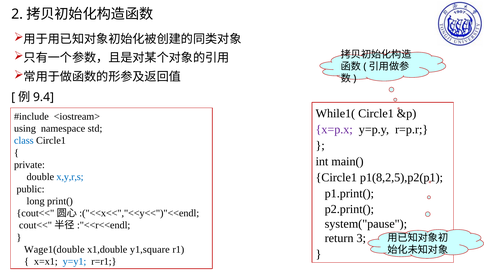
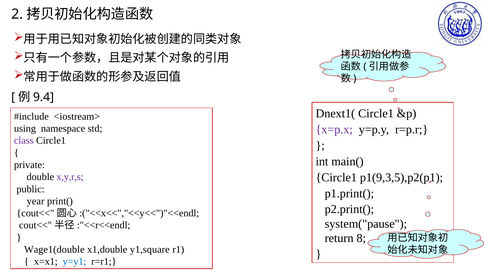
While1(: While1( -> Dnext1(
class colour: blue -> purple
p1(8,2,5),p2(p1: p1(8,2,5),p2(p1 -> p1(9,3,5),p2(p1
x,y,r,s colour: blue -> purple
long: long -> year
3: 3 -> 8
